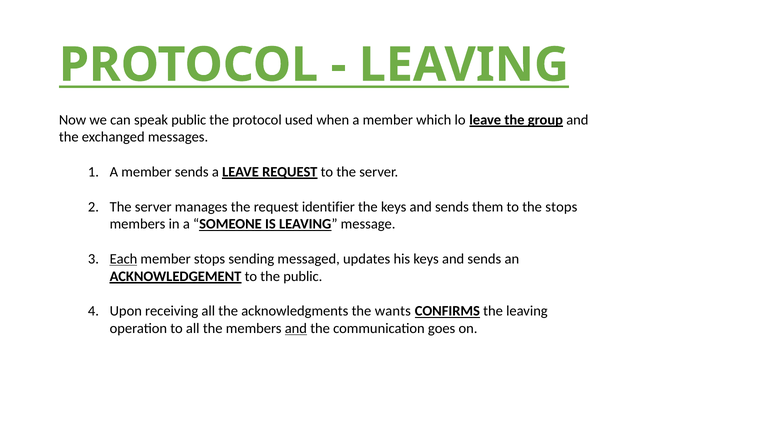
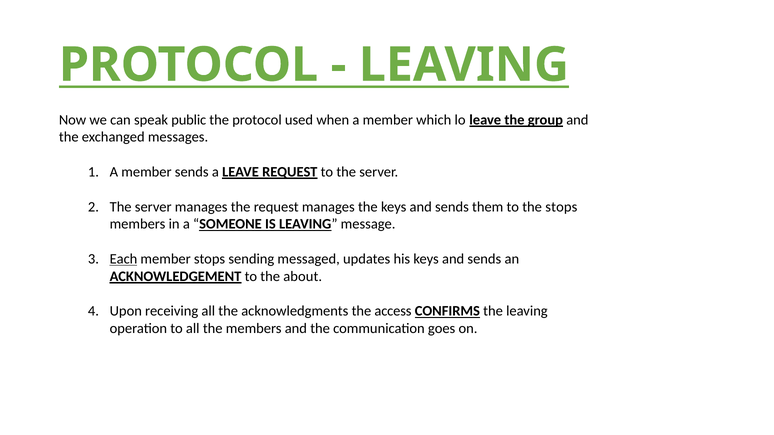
request identifier: identifier -> manages
the public: public -> about
wants: wants -> access
and at (296, 329) underline: present -> none
